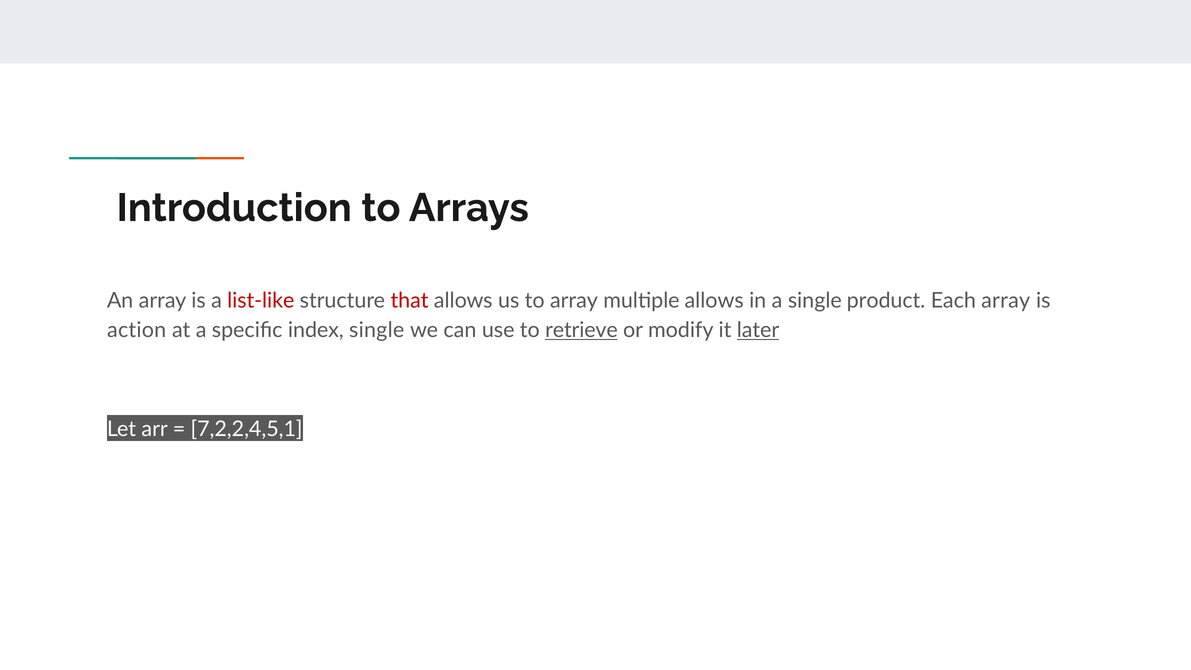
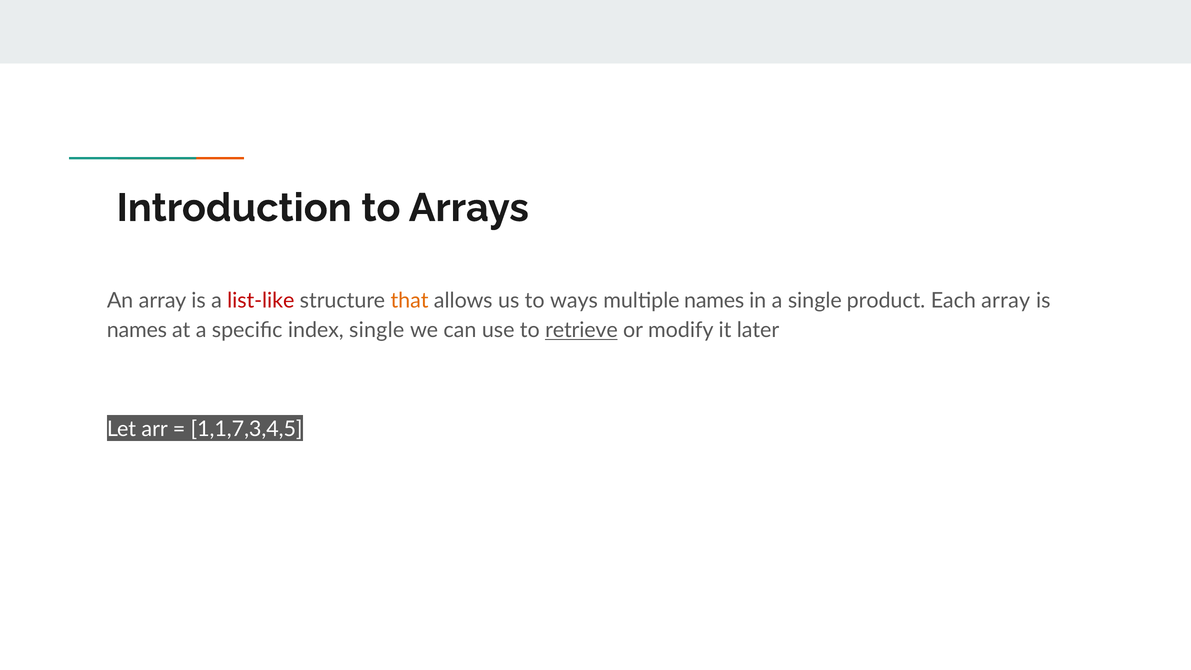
that colour: red -> orange
to array: array -> ways
multiple allows: allows -> names
action at (137, 330): action -> names
later underline: present -> none
7,2,2,4,5,1: 7,2,2,4,5,1 -> 1,1,7,3,4,5
